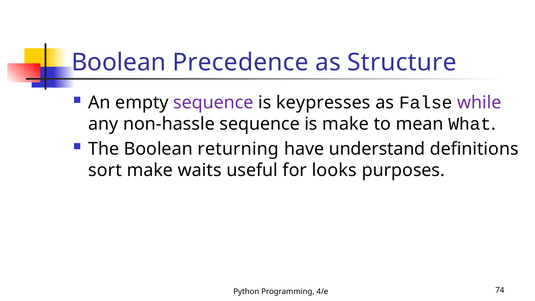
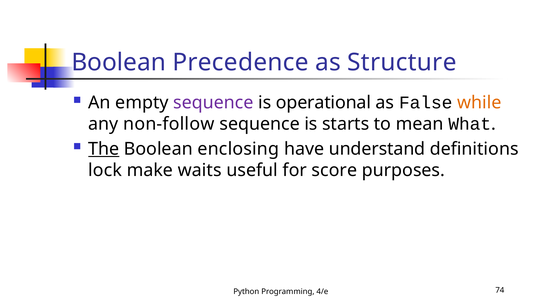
keypresses: keypresses -> operational
while colour: purple -> orange
non-hassle: non-hassle -> non-follow
is make: make -> starts
The underline: none -> present
returning: returning -> enclosing
sort: sort -> lock
looks: looks -> score
